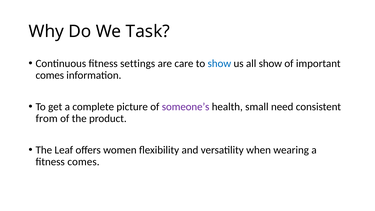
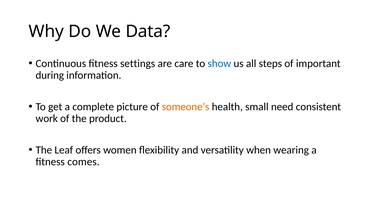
Task: Task -> Data
all show: show -> steps
comes at (50, 75): comes -> during
someone’s colour: purple -> orange
from: from -> work
